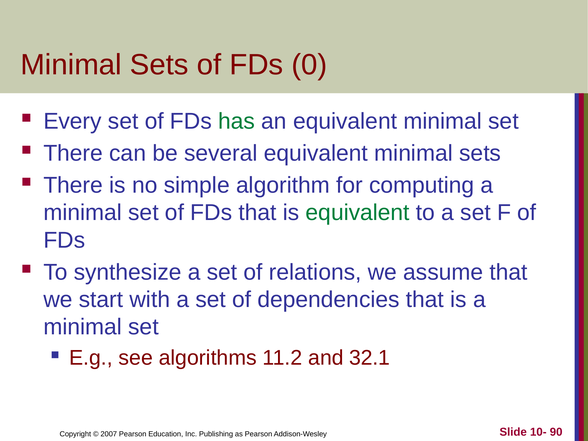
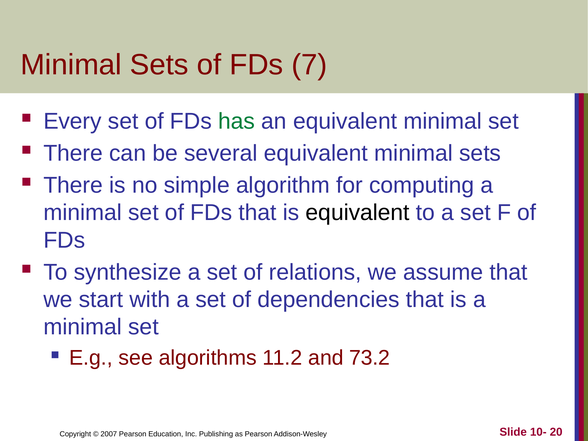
0: 0 -> 7
equivalent at (358, 213) colour: green -> black
32.1: 32.1 -> 73.2
90: 90 -> 20
